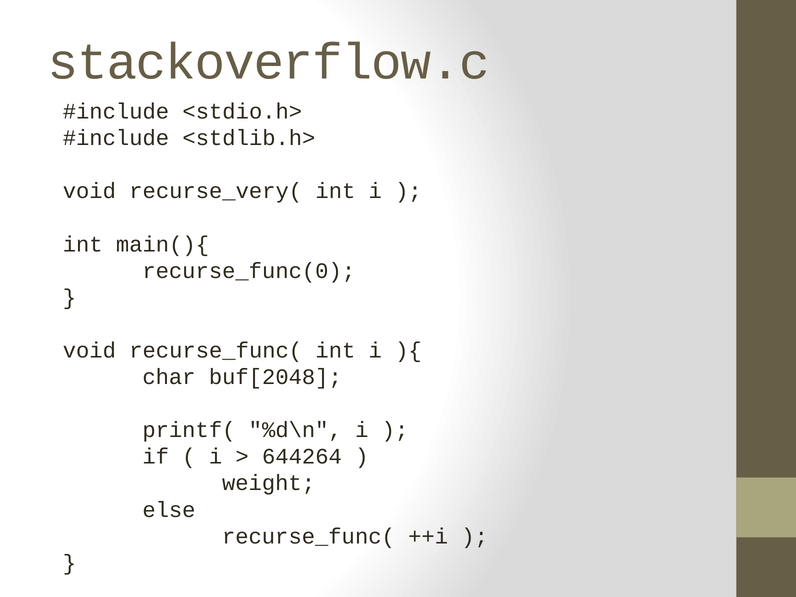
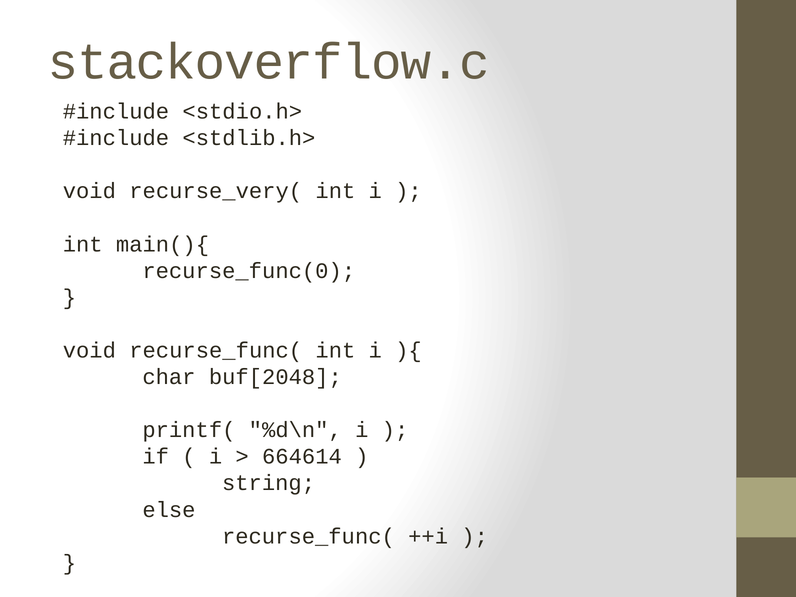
644264: 644264 -> 664614
weight: weight -> string
